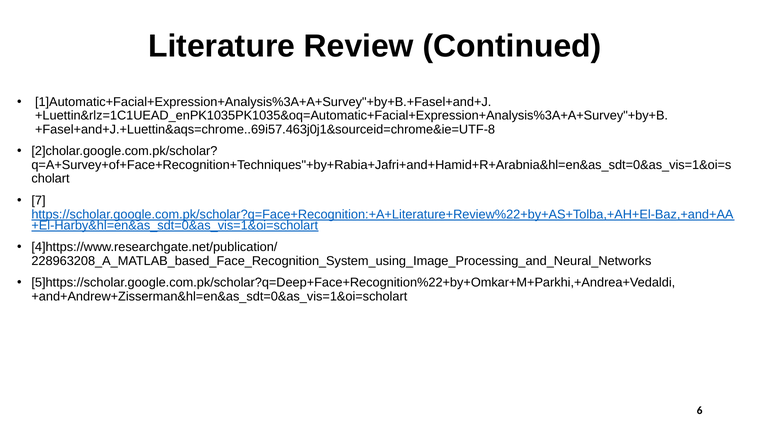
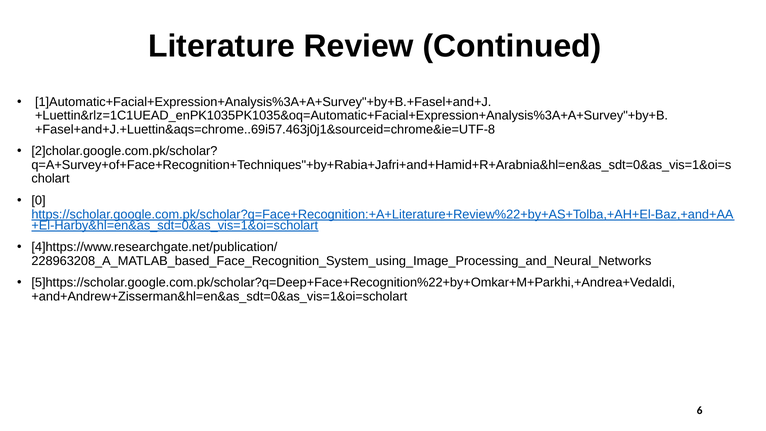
7: 7 -> 0
